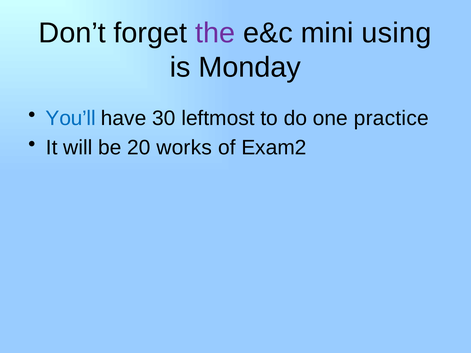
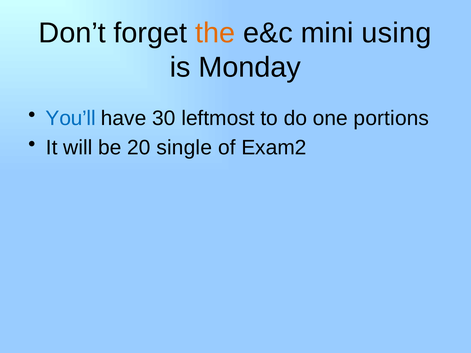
the colour: purple -> orange
practice: practice -> portions
works: works -> single
